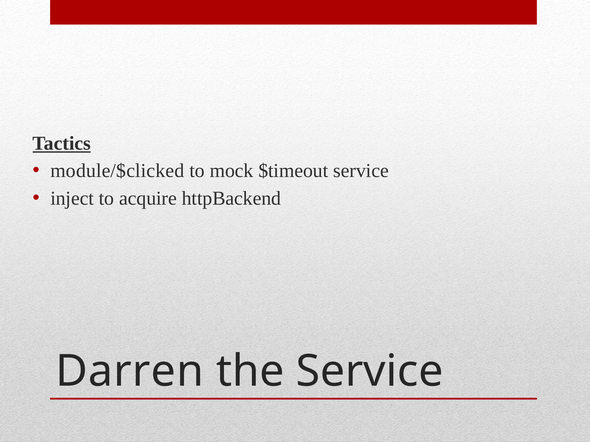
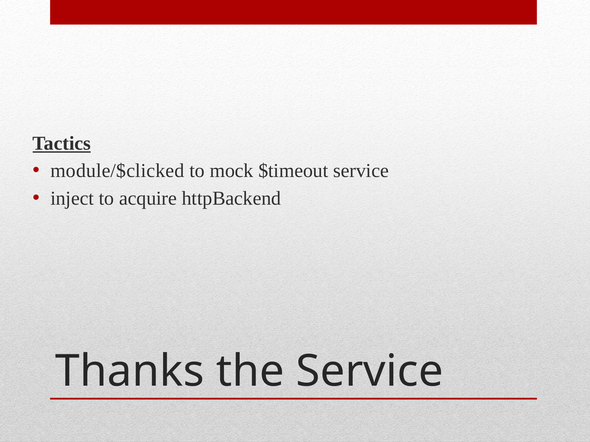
Darren: Darren -> Thanks
